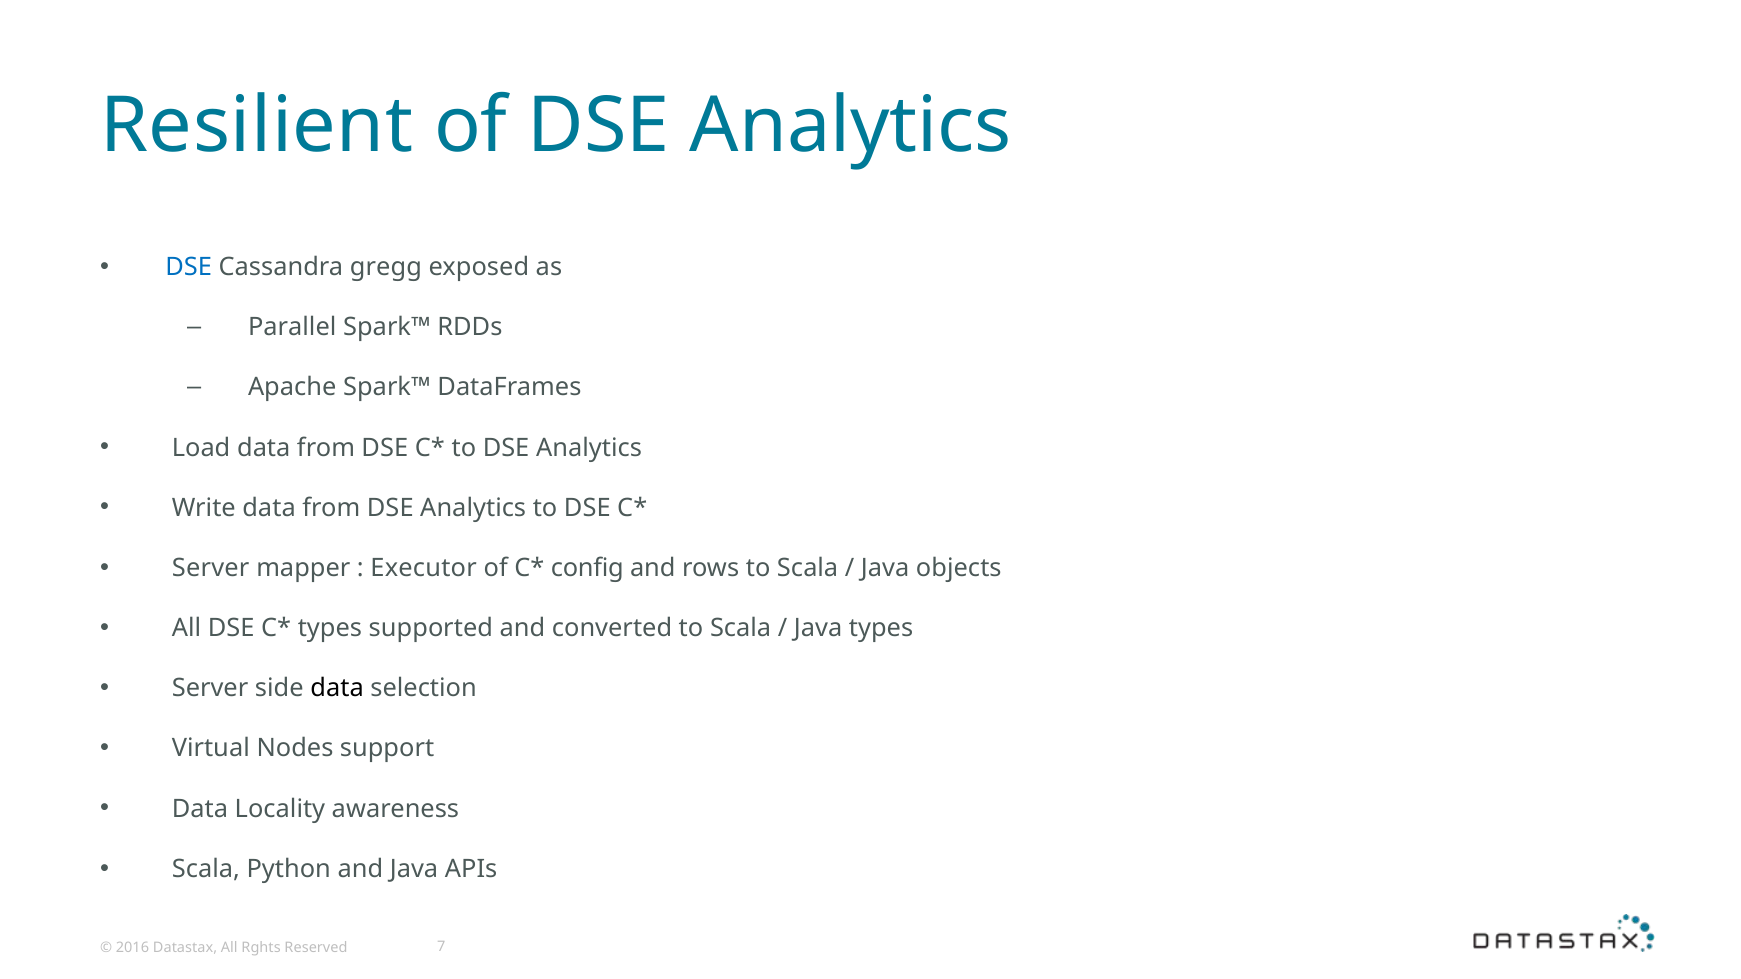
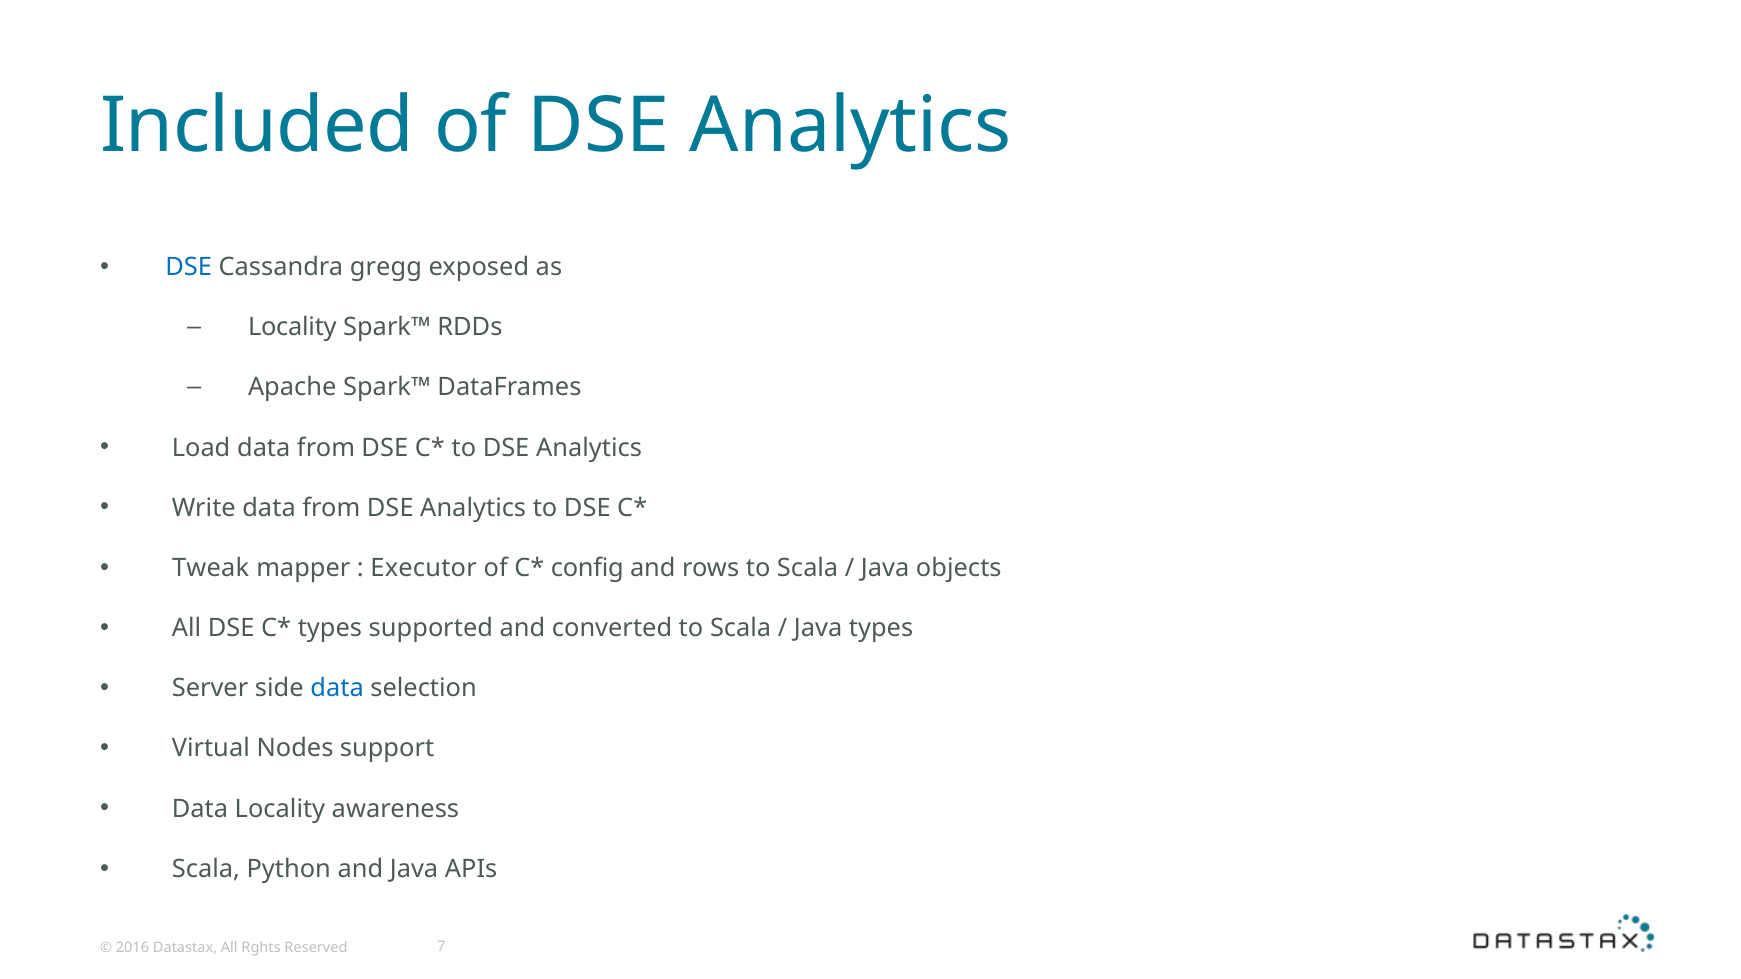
Resilient: Resilient -> Included
Parallel at (292, 327): Parallel -> Locality
Server at (211, 568): Server -> Tweak
data at (337, 689) colour: black -> blue
